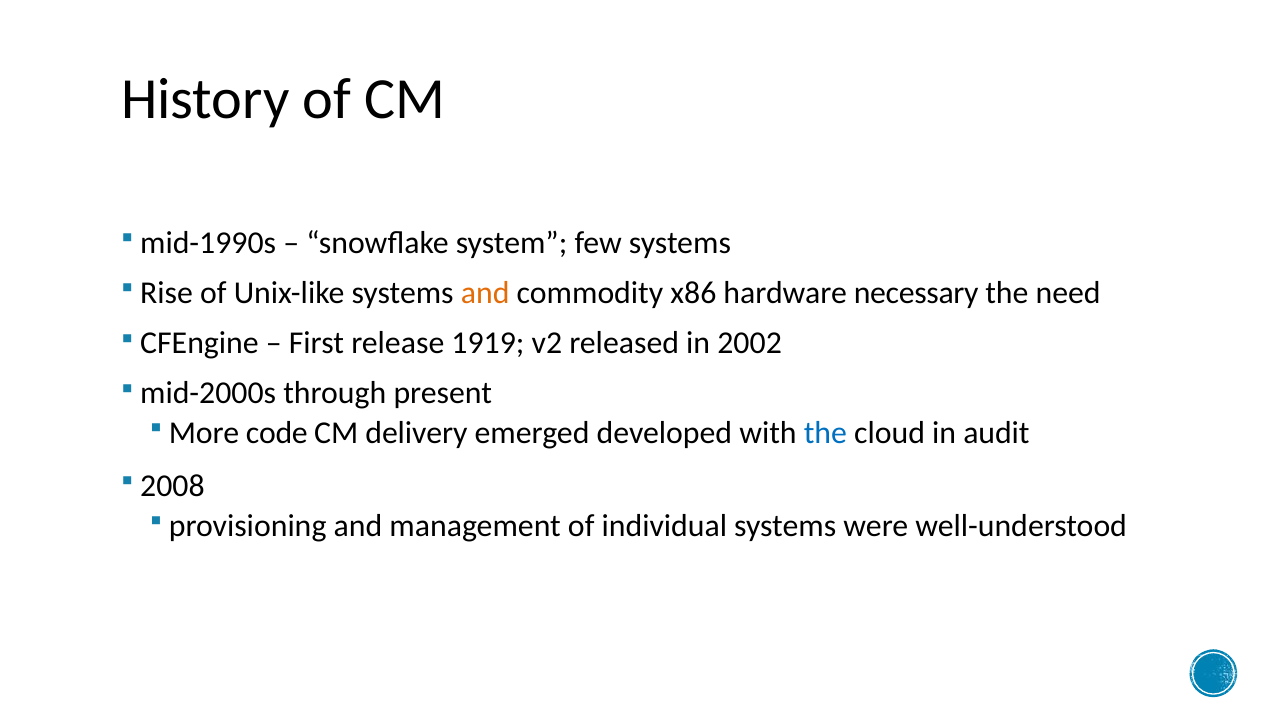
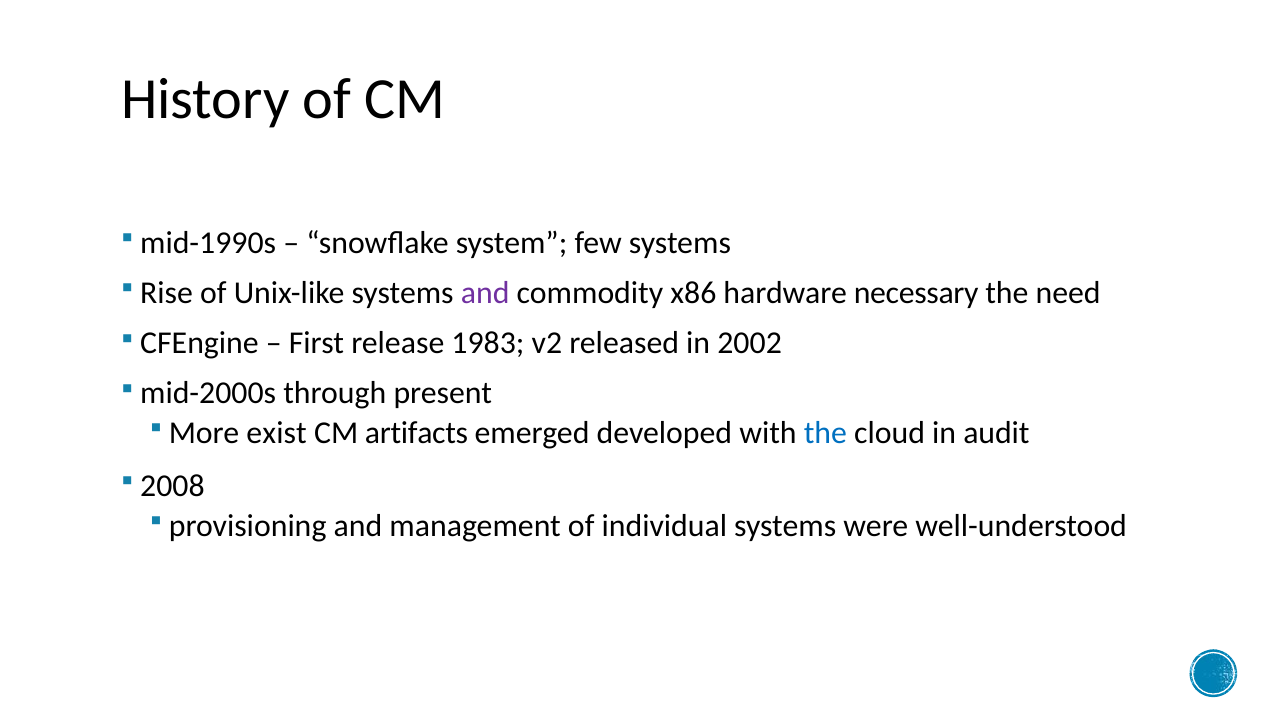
and at (485, 293) colour: orange -> purple
1919: 1919 -> 1983
code: code -> exist
delivery: delivery -> artifacts
